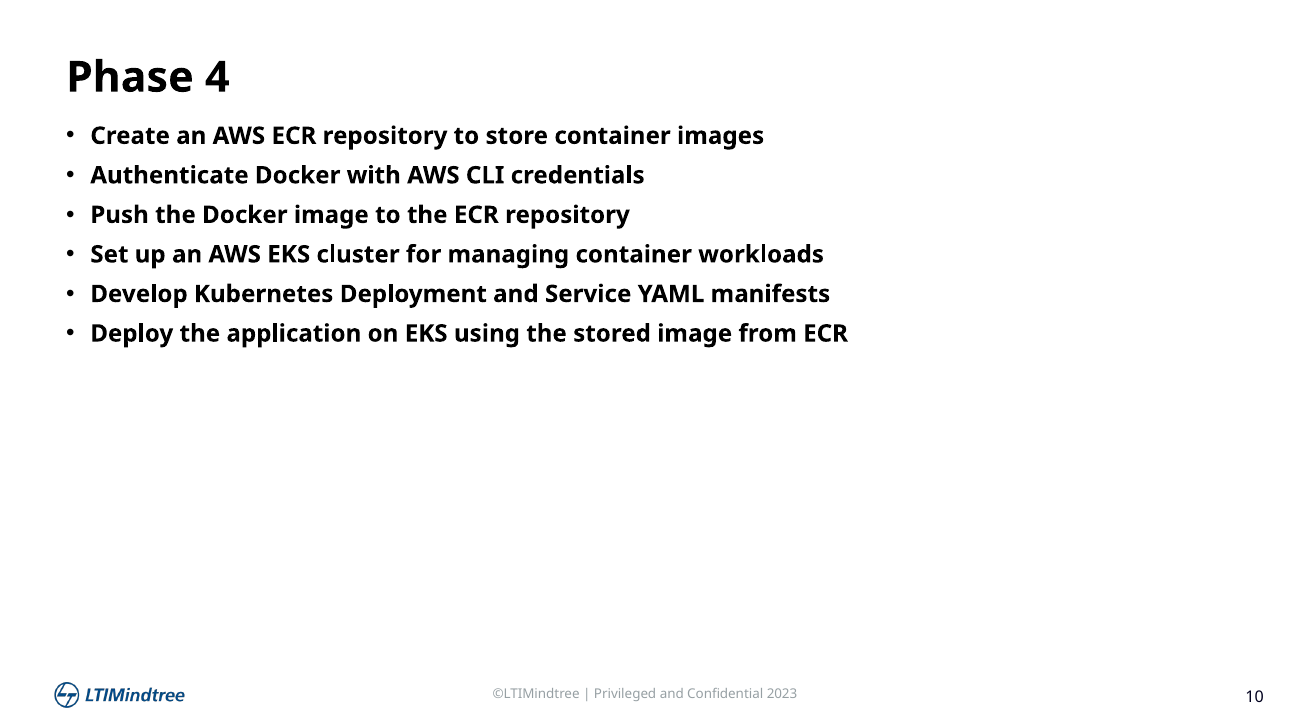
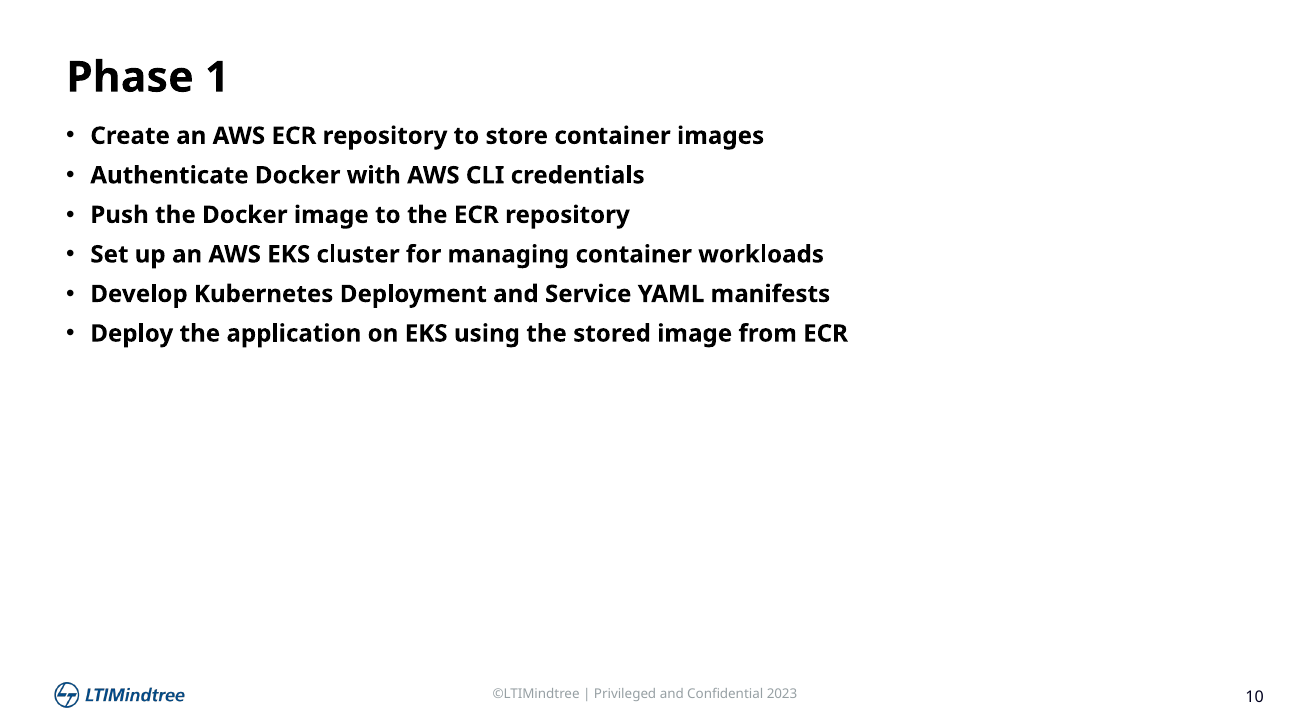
4: 4 -> 1
